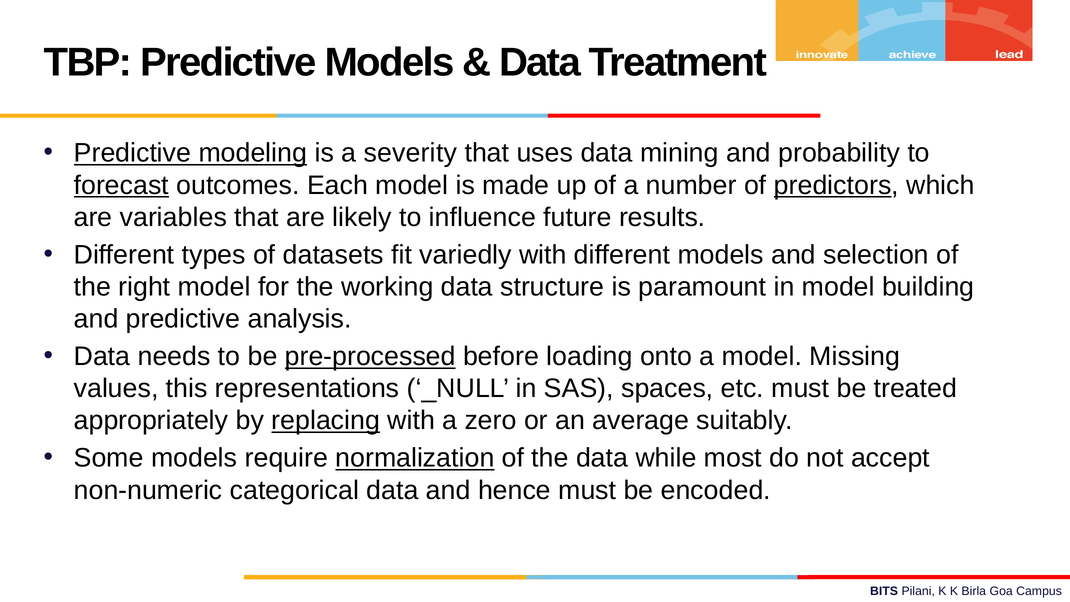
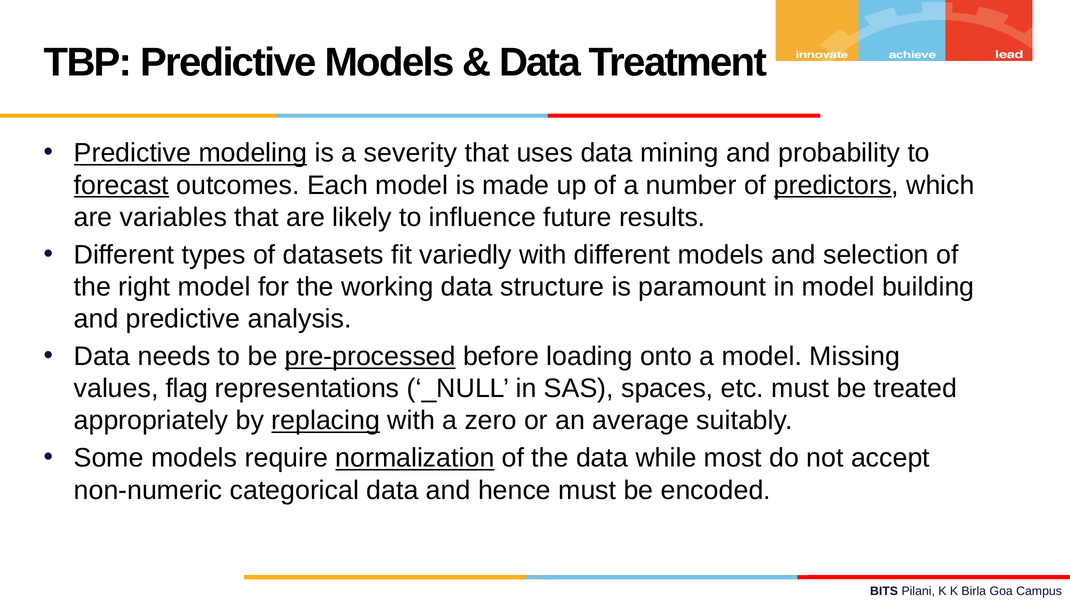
this: this -> flag
